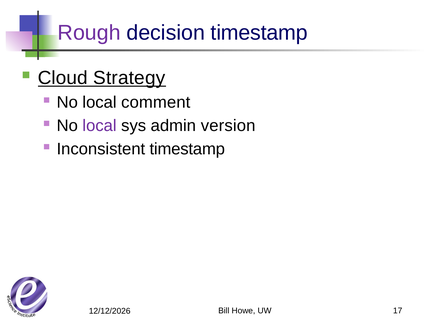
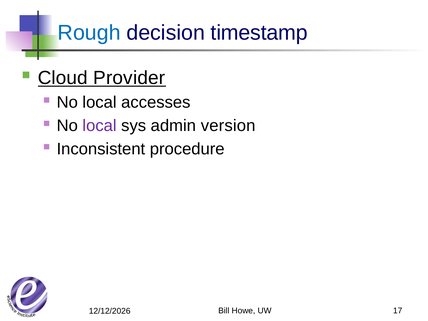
Rough colour: purple -> blue
Strategy: Strategy -> Provider
comment: comment -> accesses
Inconsistent timestamp: timestamp -> procedure
